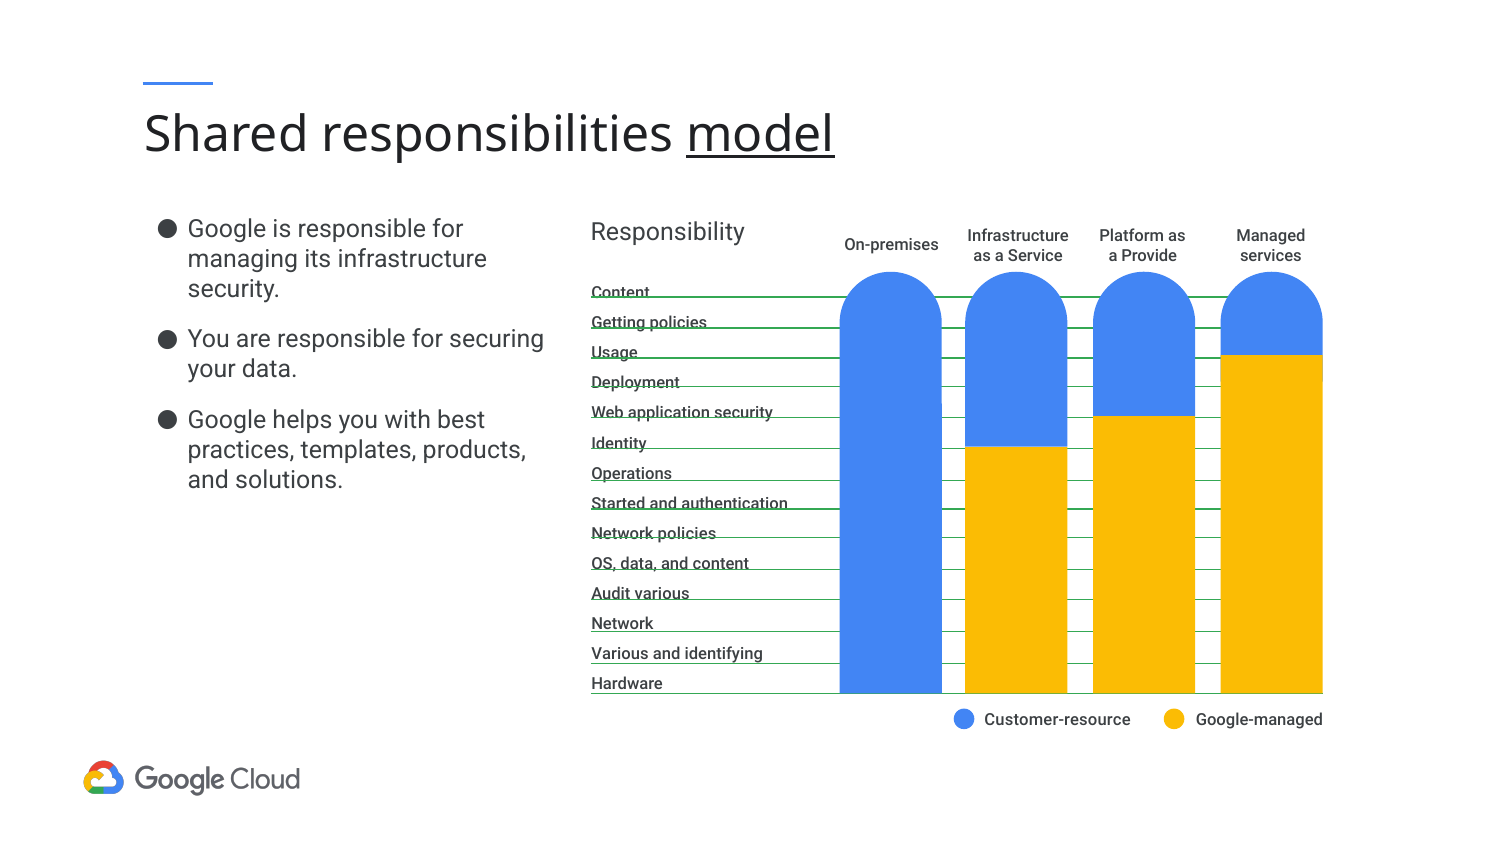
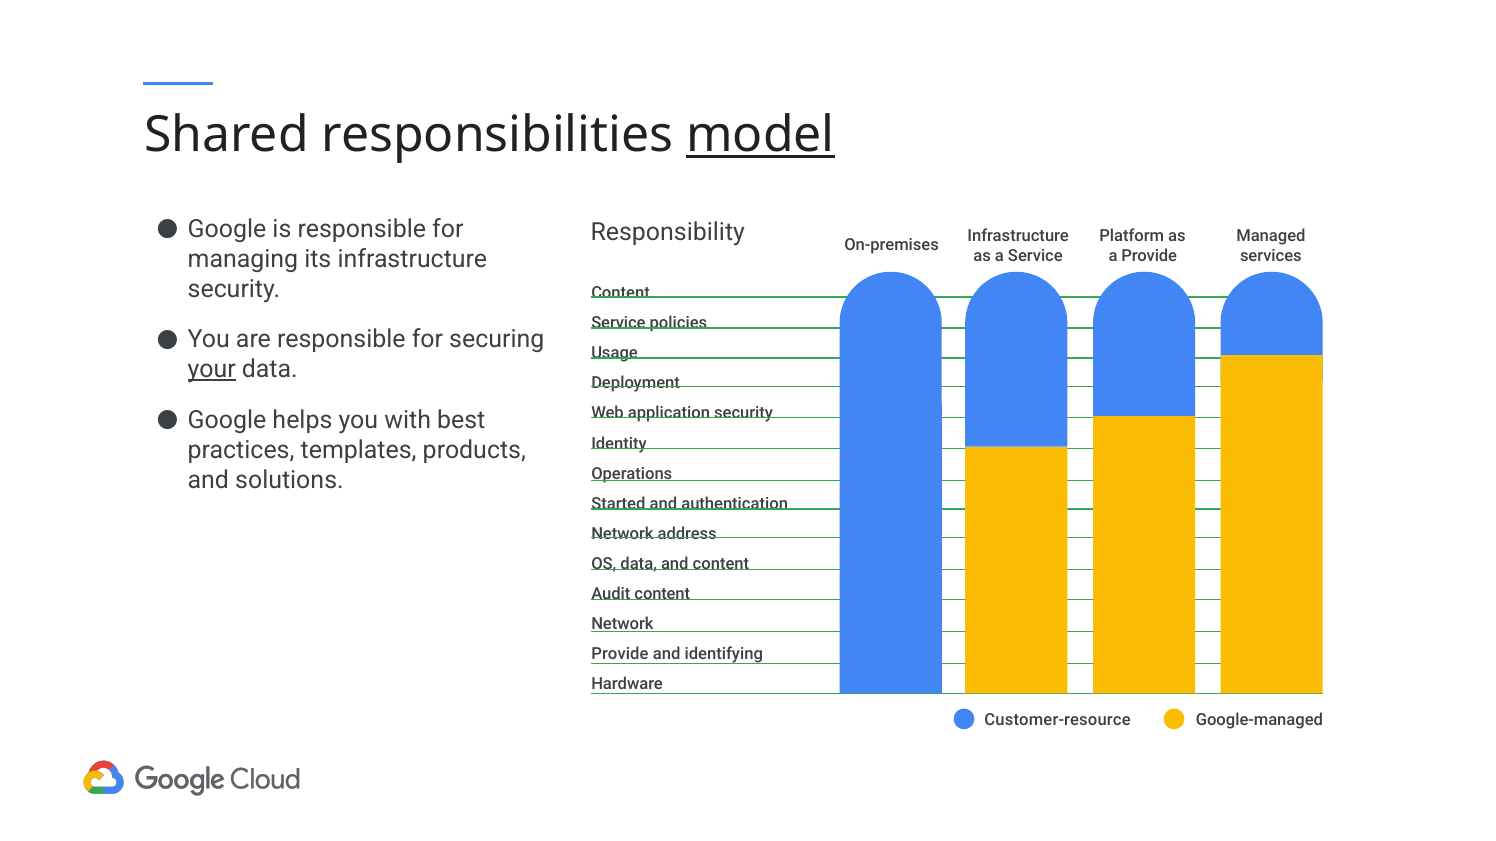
Getting at (618, 323): Getting -> Service
your underline: none -> present
Network policies: policies -> address
Audit various: various -> content
Various at (620, 654): Various -> Provide
